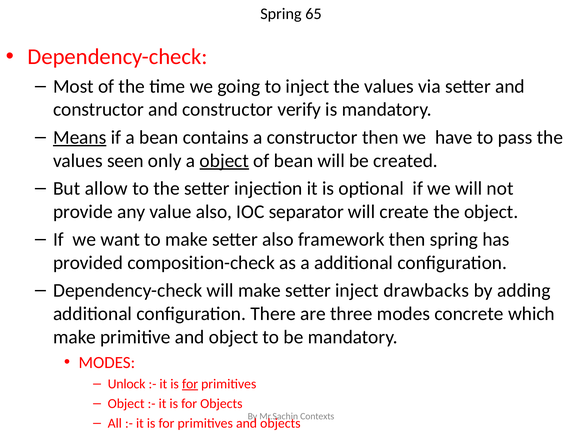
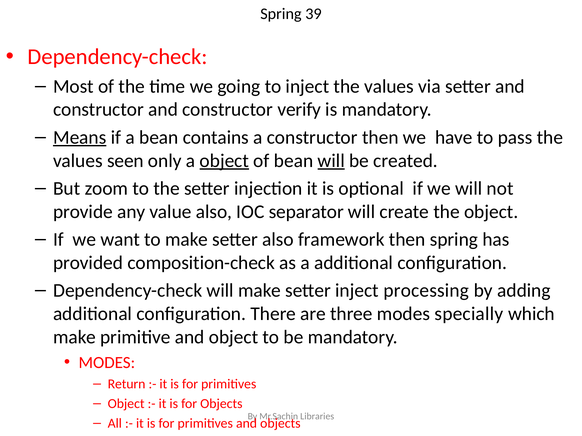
65: 65 -> 39
will at (331, 161) underline: none -> present
allow: allow -> zoom
drawbacks: drawbacks -> processing
concrete: concrete -> specially
Unlock: Unlock -> Return
for at (190, 384) underline: present -> none
Contexts: Contexts -> Libraries
